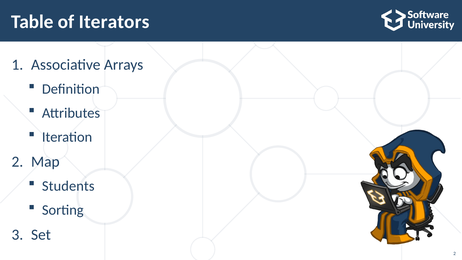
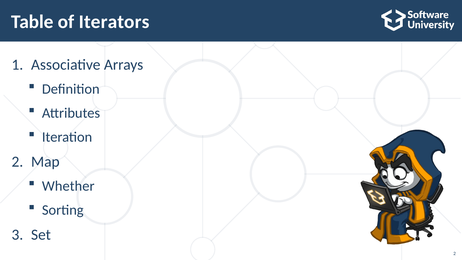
Students: Students -> Whether
